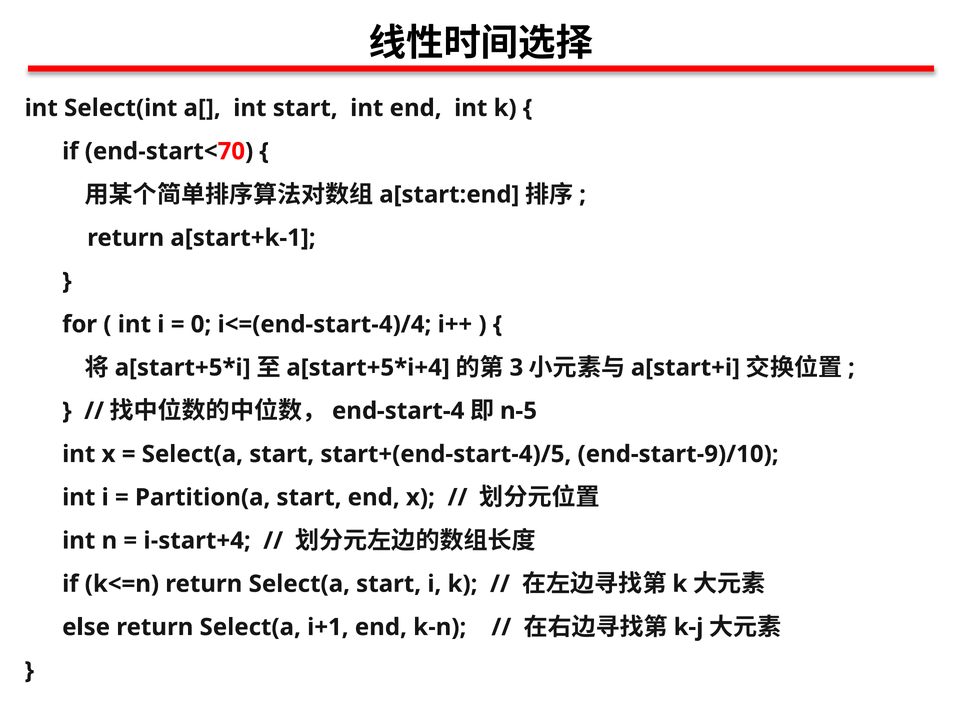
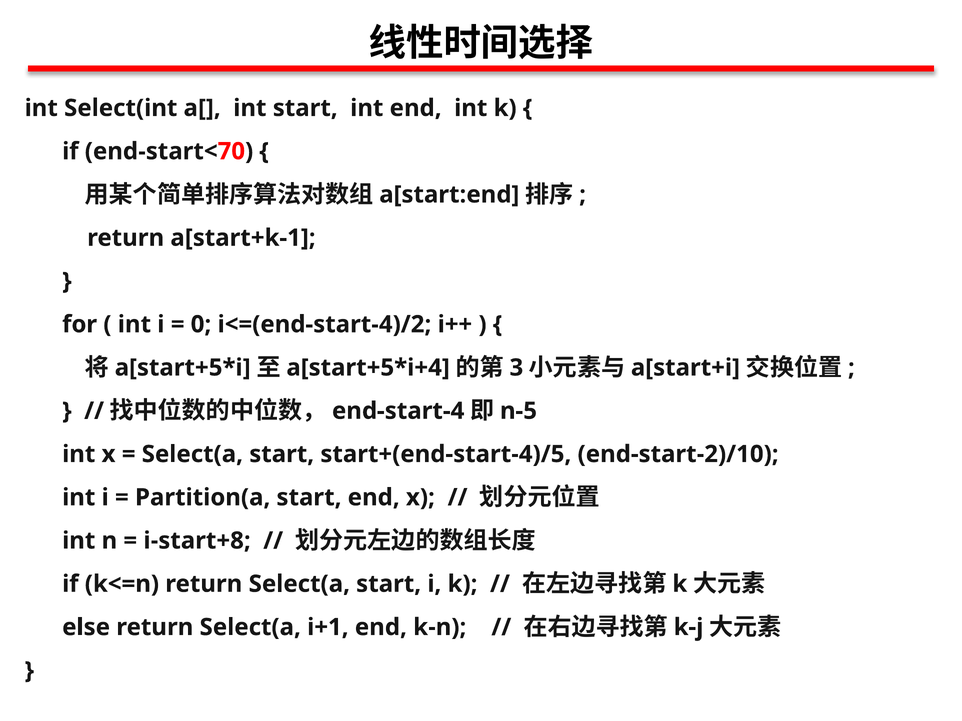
i<=(end-start-4)/4: i<=(end-start-4)/4 -> i<=(end-start-4)/2
end-start-9)/10: end-start-9)/10 -> end-start-2)/10
i-start+4: i-start+4 -> i-start+8
